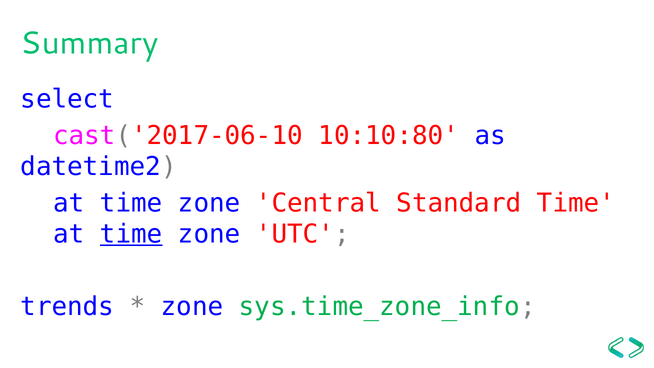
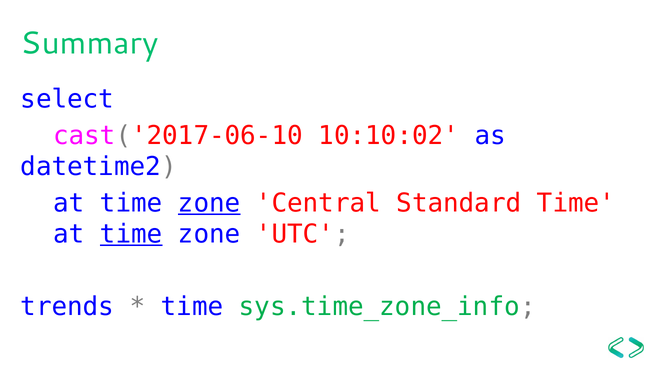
10:10:80: 10:10:80 -> 10:10:02
zone at (209, 203) underline: none -> present
zone at (192, 307): zone -> time
